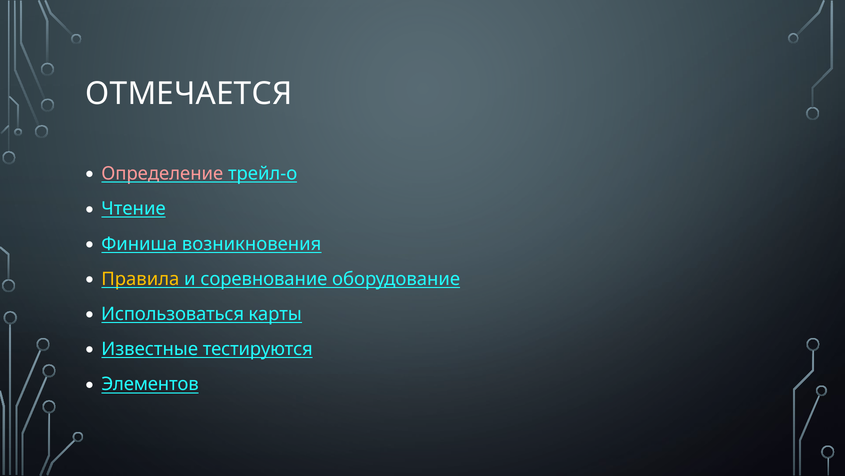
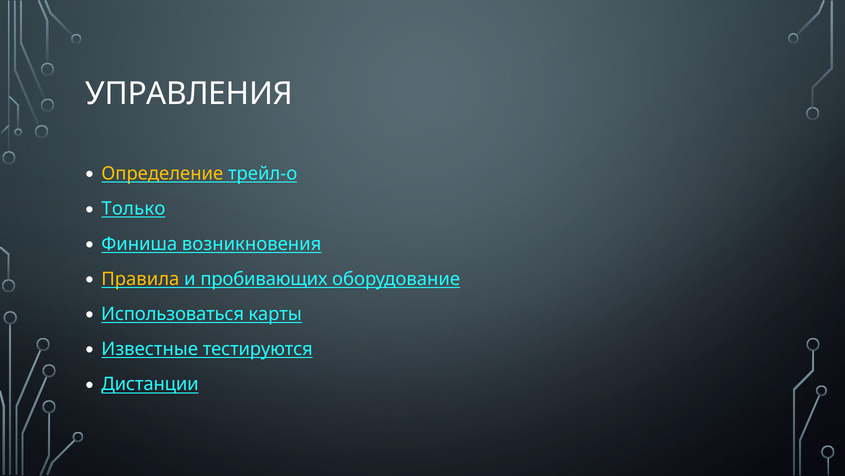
ОТМЕЧАЕТСЯ: ОТМЕЧАЕТСЯ -> УПРАВЛЕНИЯ
Определение colour: pink -> yellow
Чтение: Чтение -> Только
соревнование: соревнование -> пробивающих
Элементов: Элементов -> Дистанции
